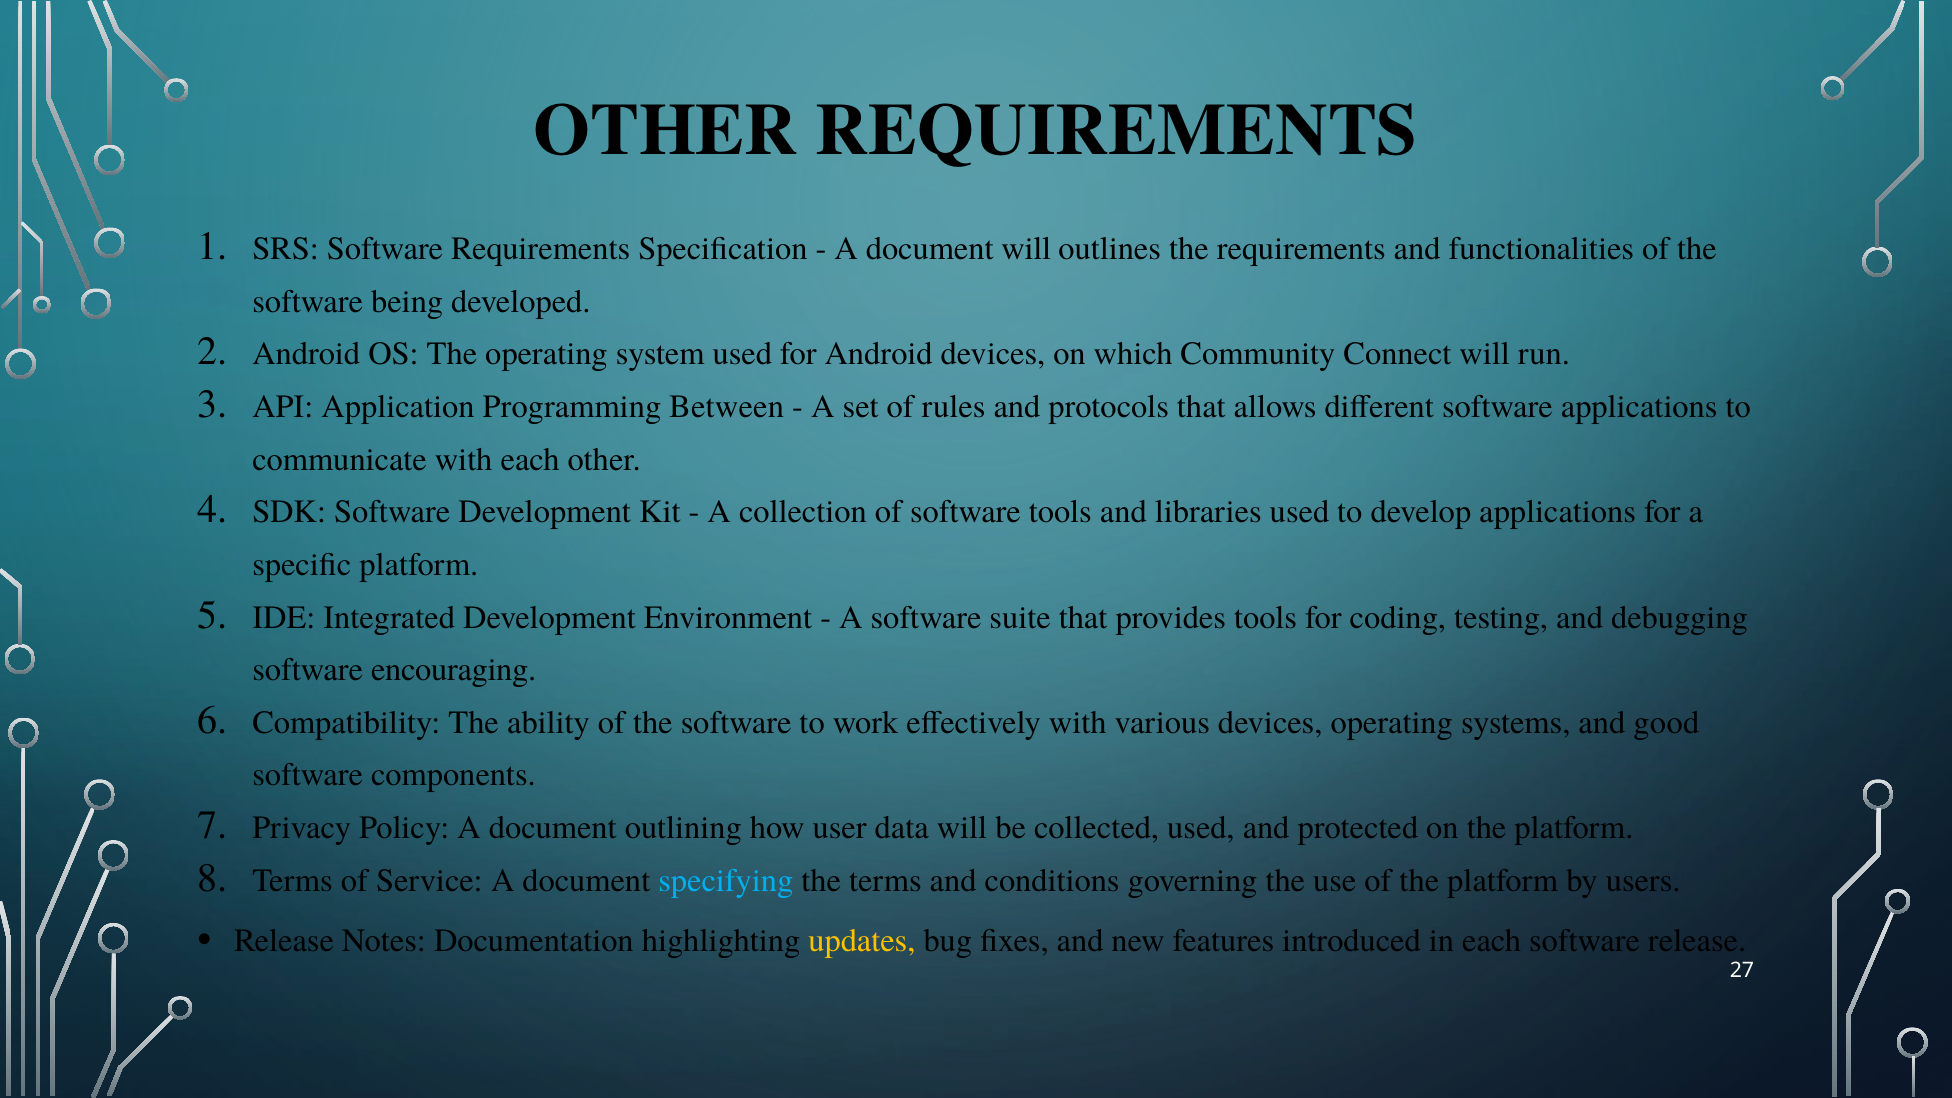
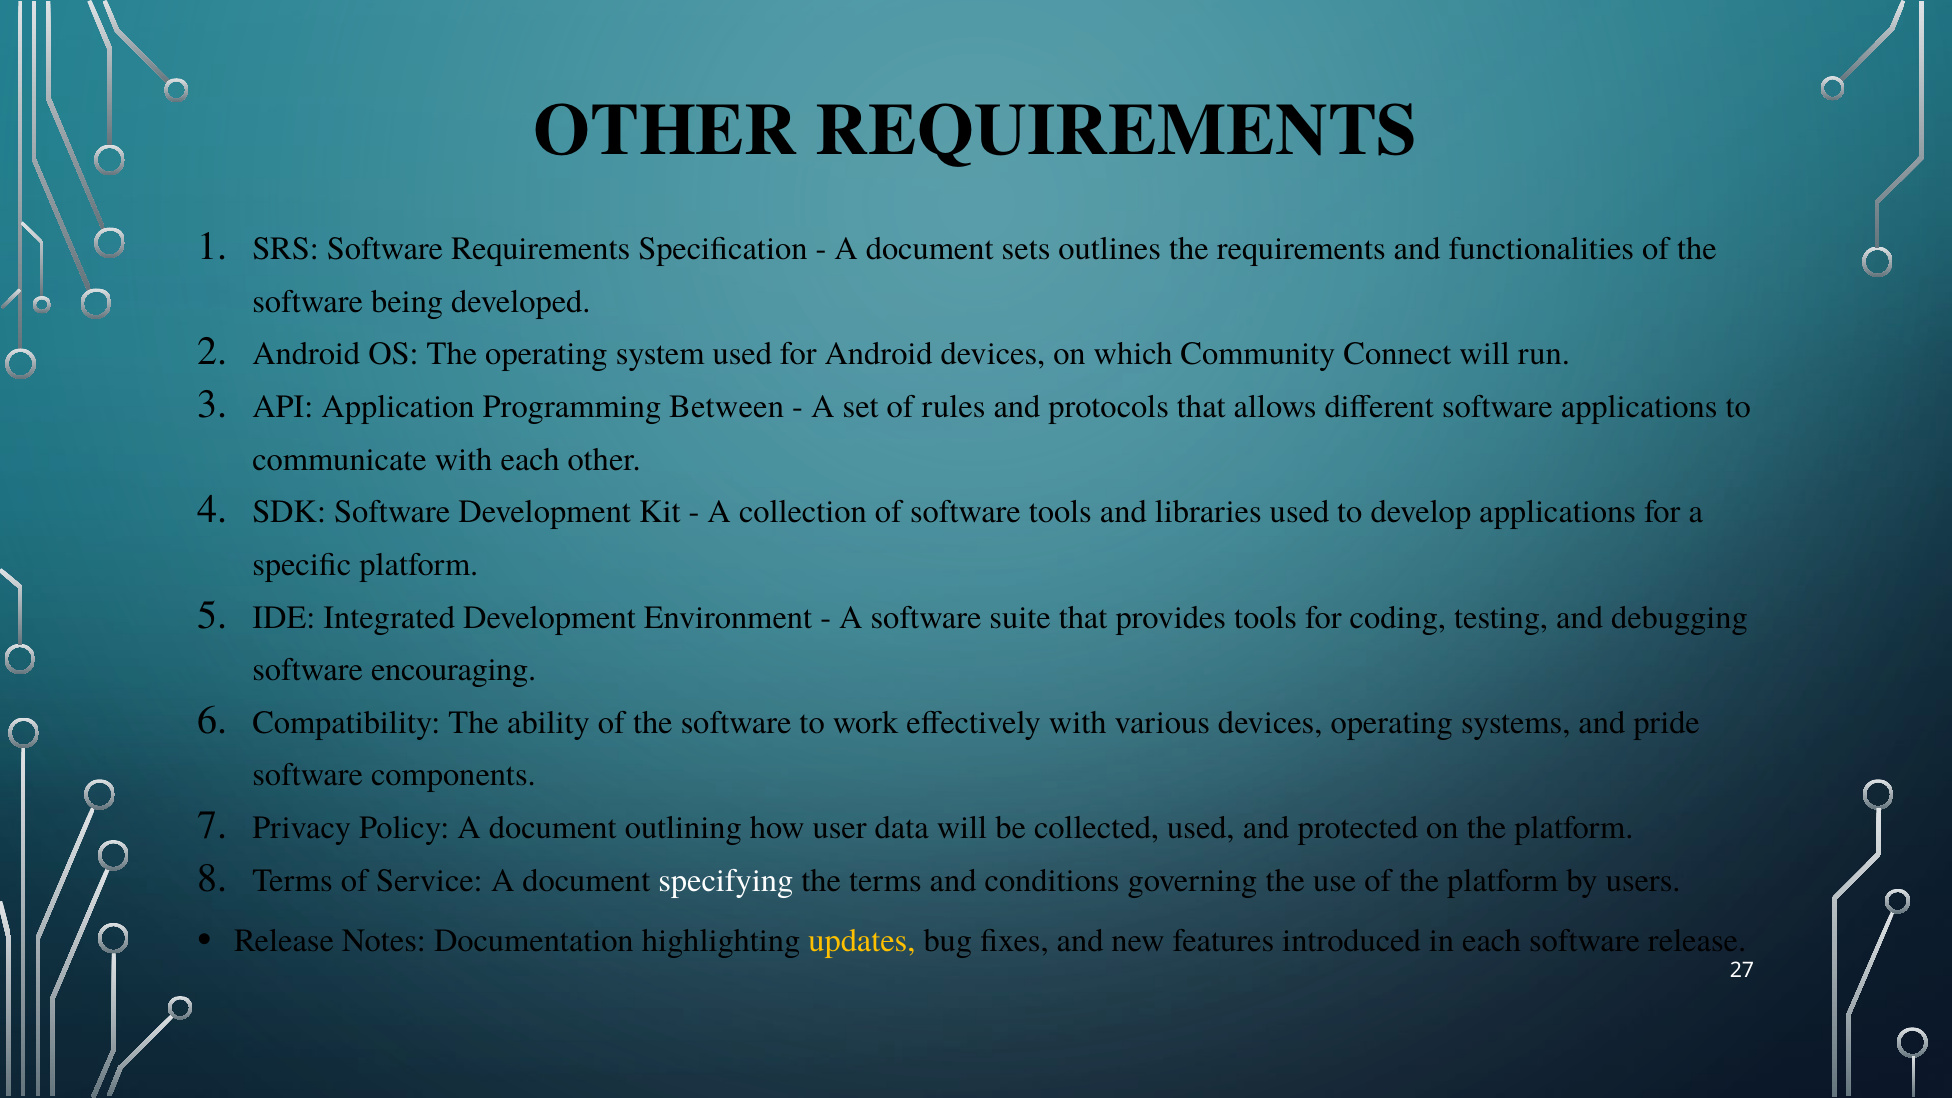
document will: will -> sets
good: good -> pride
specifying colour: light blue -> white
